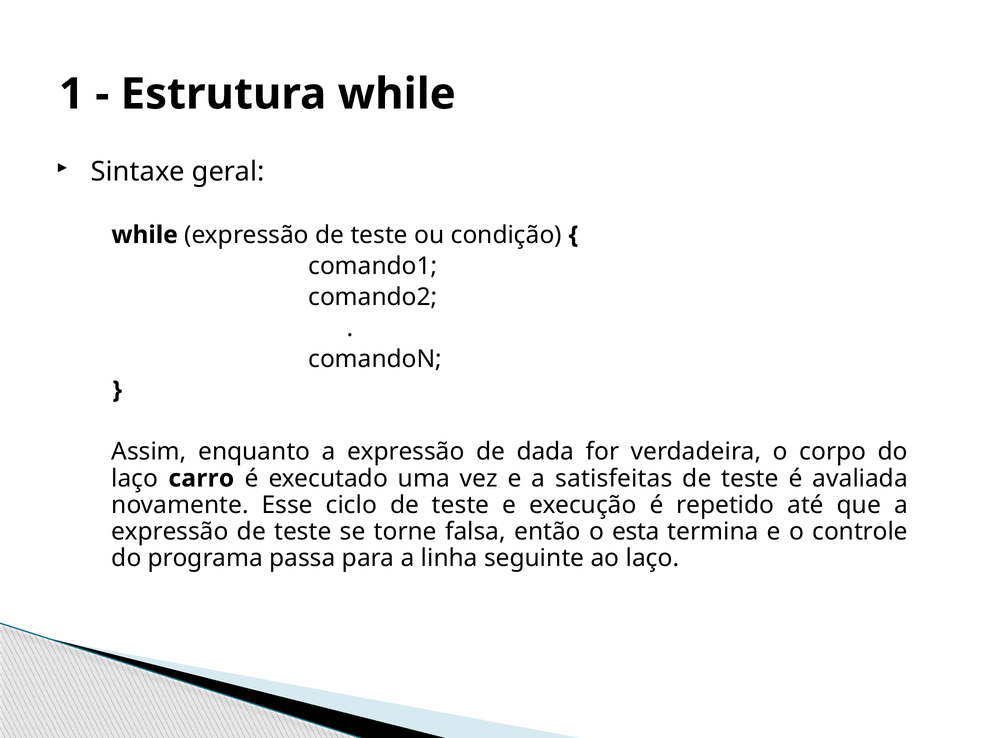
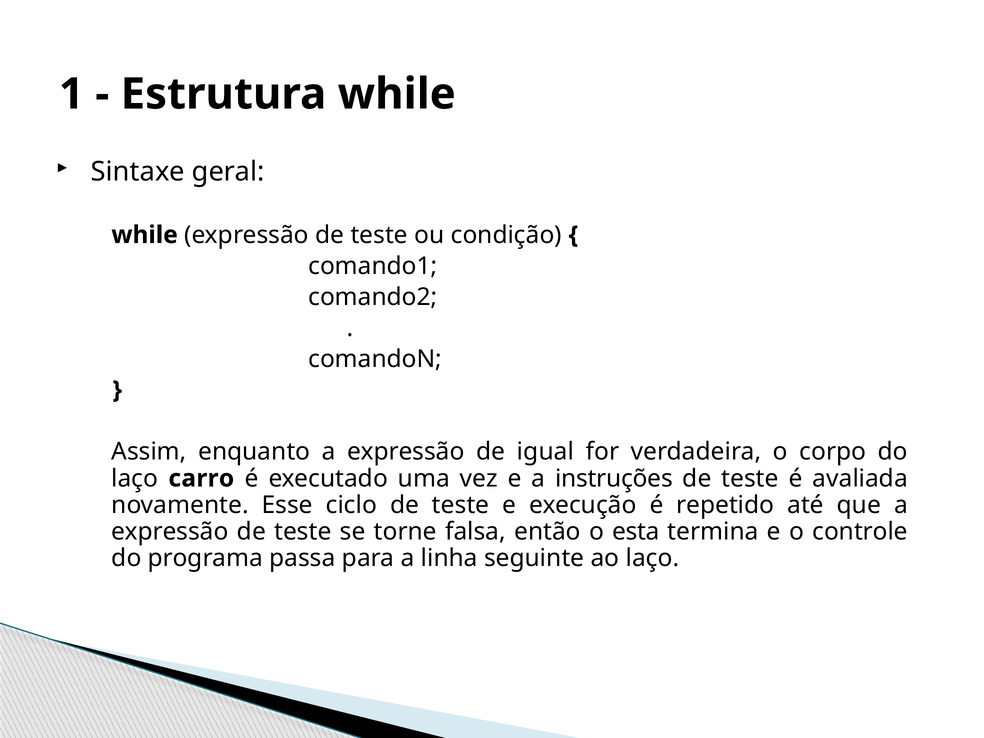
dada: dada -> igual
satisfeitas: satisfeitas -> instruções
